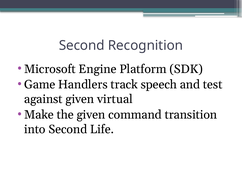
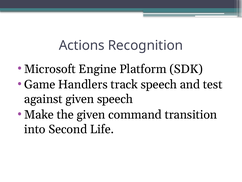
Second at (82, 45): Second -> Actions
given virtual: virtual -> speech
